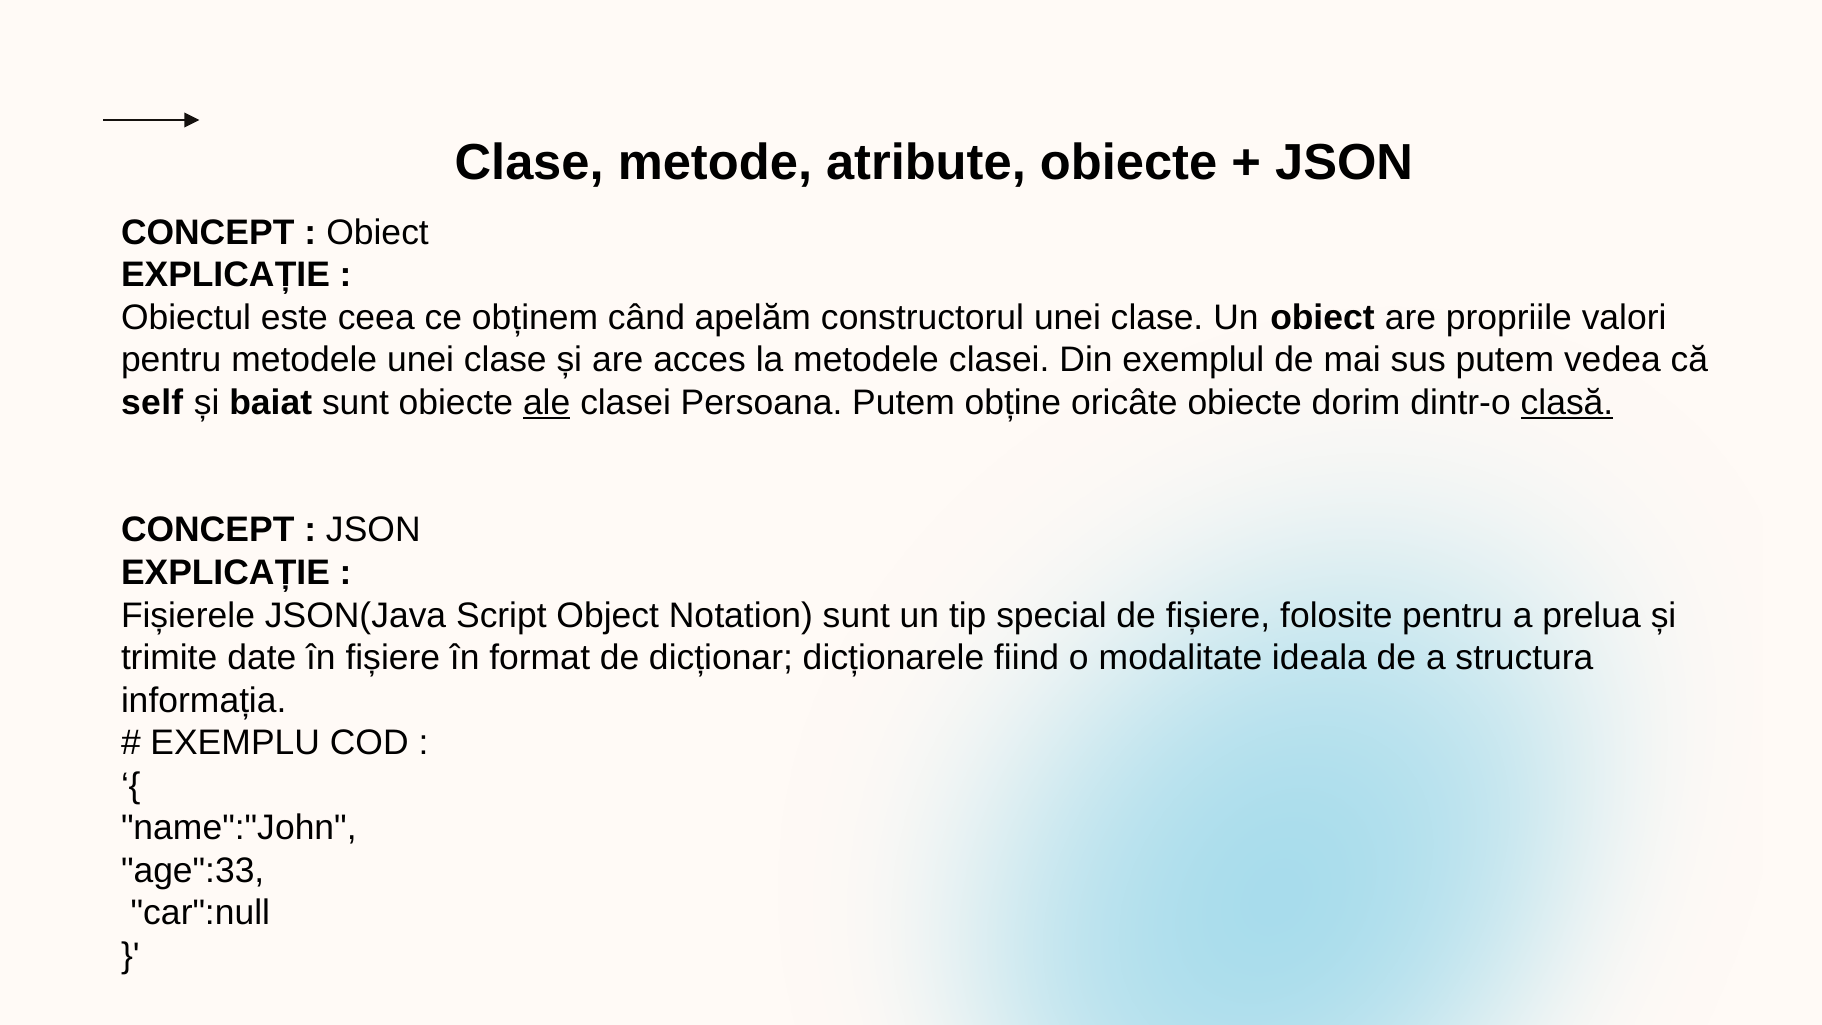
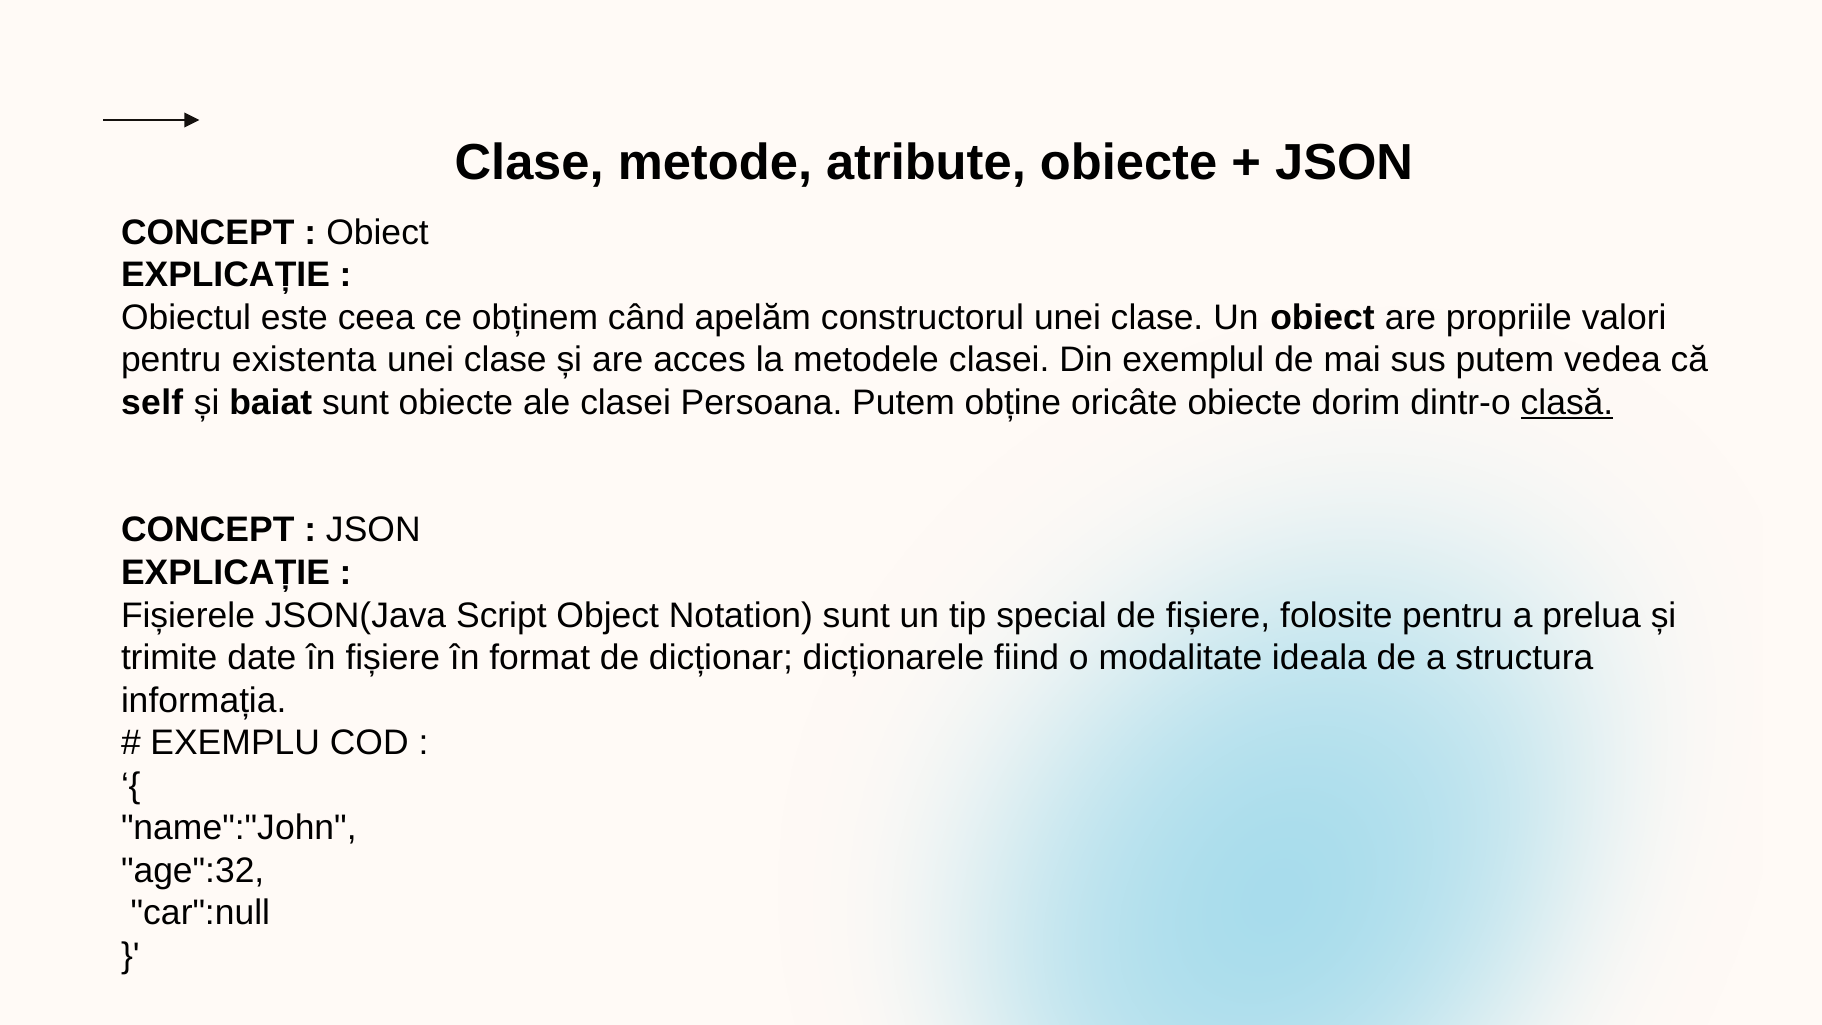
pentru metodele: metodele -> existenta
ale underline: present -> none
age":33: age":33 -> age":32
